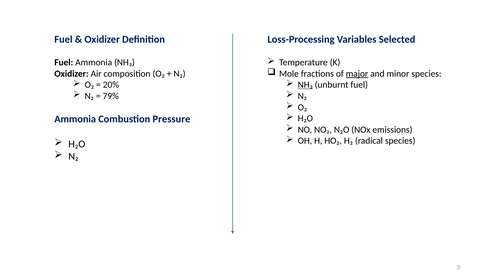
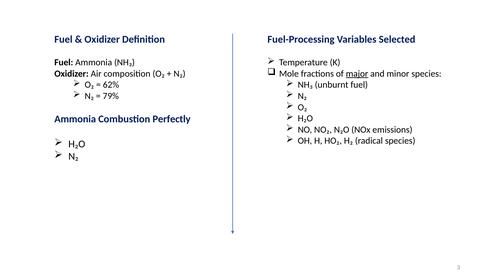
Loss-Processing: Loss-Processing -> Fuel-Processing
20%: 20% -> 62%
NH₃ at (305, 85) underline: present -> none
Pressure: Pressure -> Perfectly
